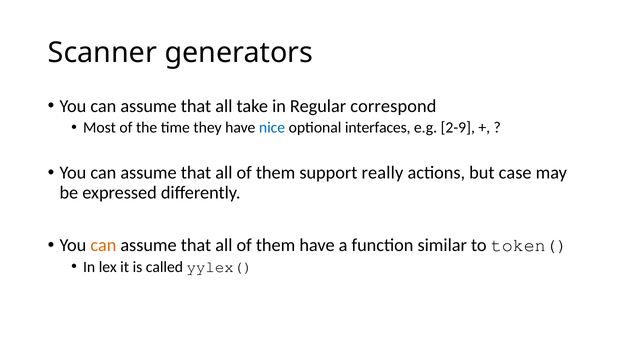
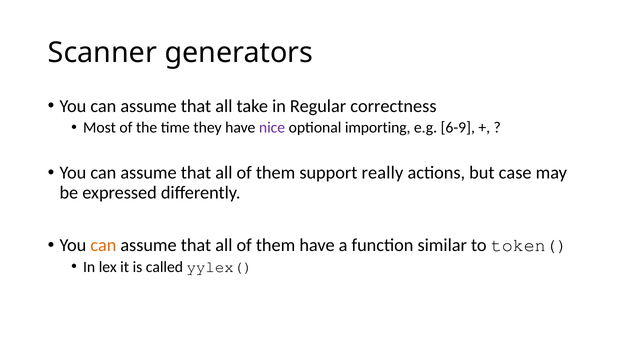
correspond: correspond -> correctness
nice colour: blue -> purple
interfaces: interfaces -> importing
2-9: 2-9 -> 6-9
